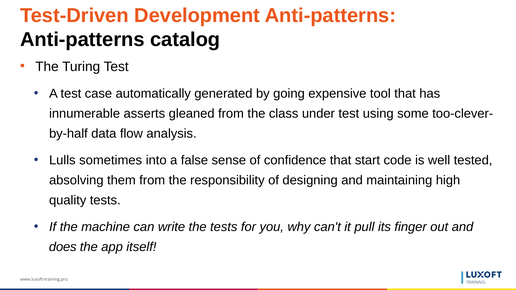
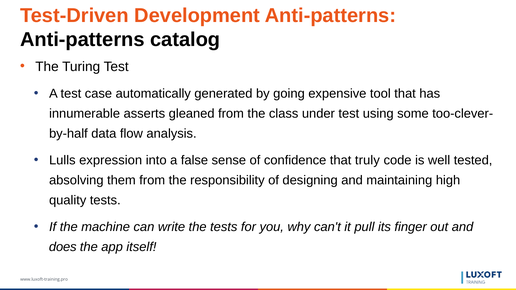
sometimes: sometimes -> expression
start: start -> truly
